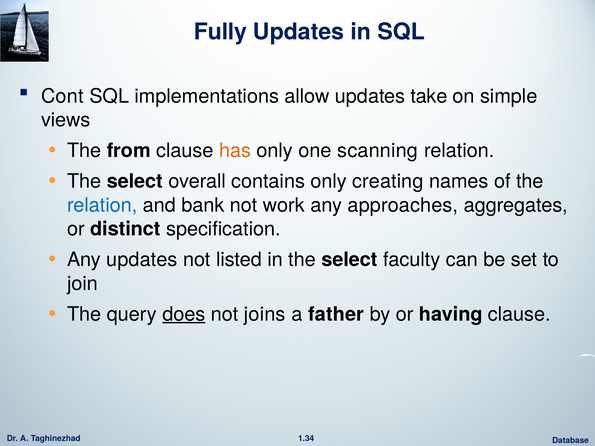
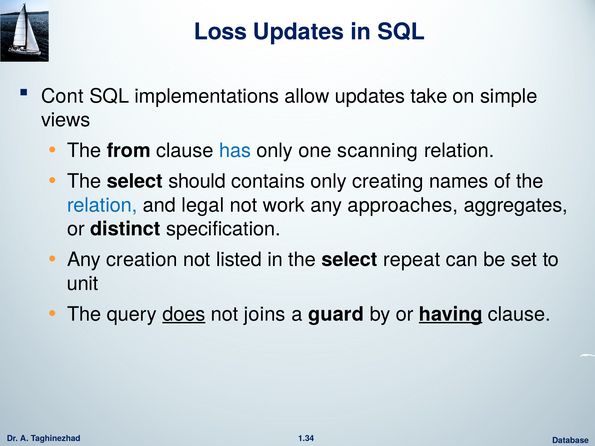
Fully: Fully -> Loss
has colour: orange -> blue
overall: overall -> should
bank: bank -> legal
Any updates: updates -> creation
faculty: faculty -> repeat
join: join -> unit
father: father -> guard
having underline: none -> present
